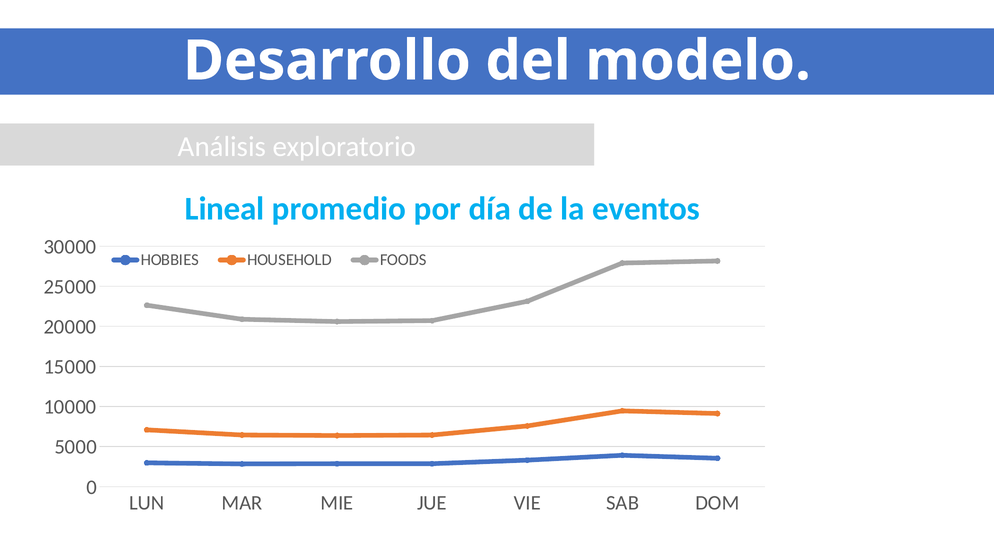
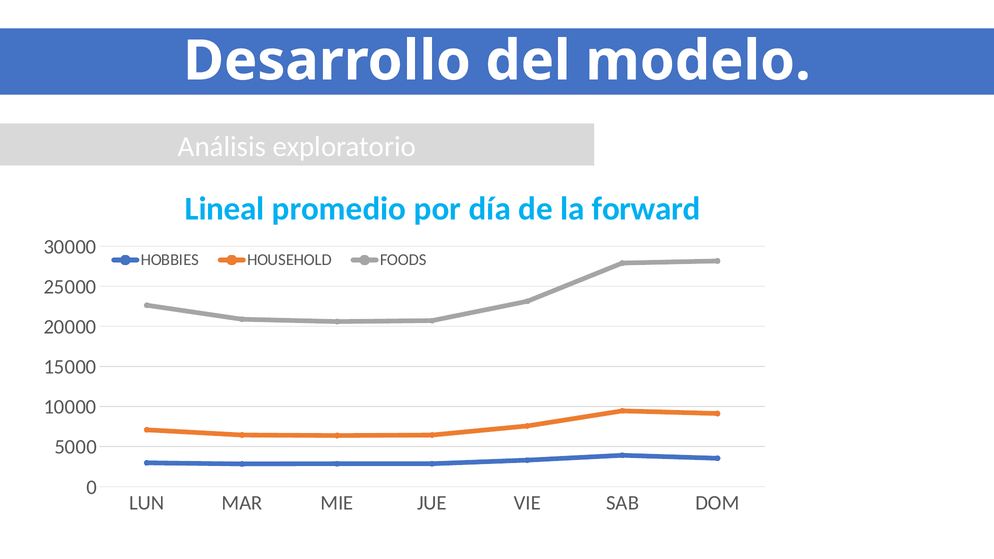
eventos: eventos -> forward
